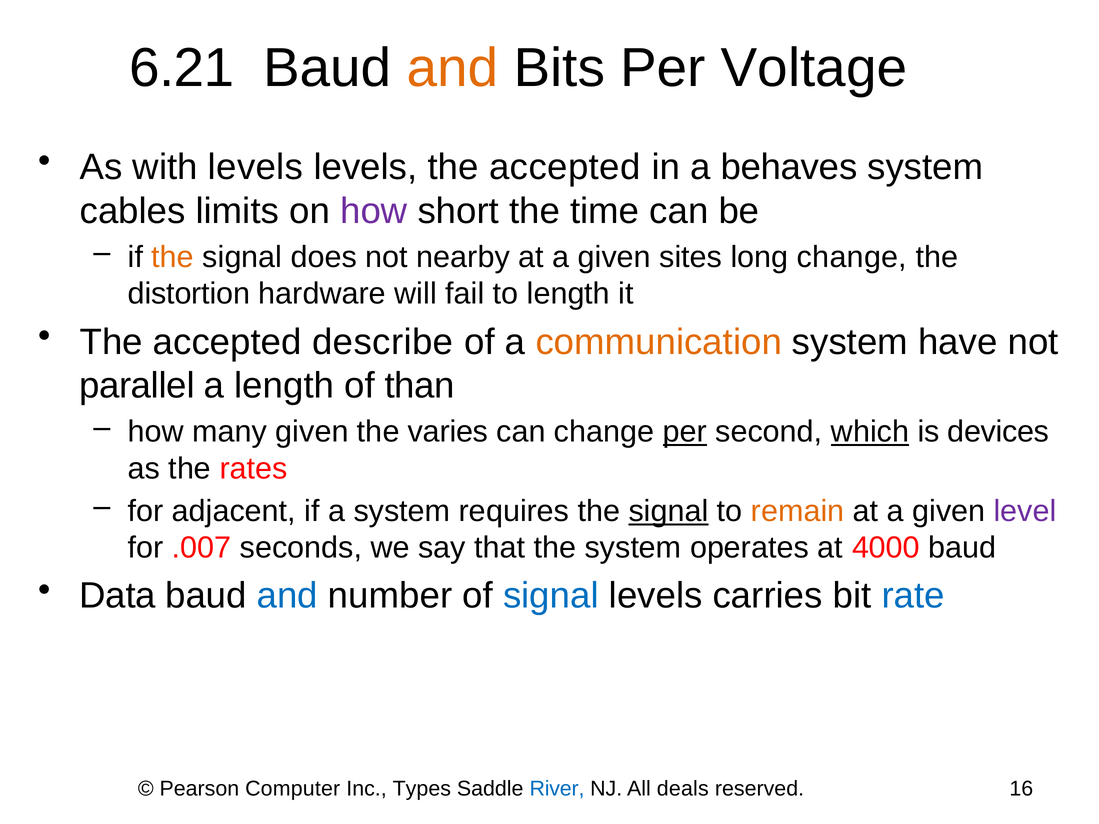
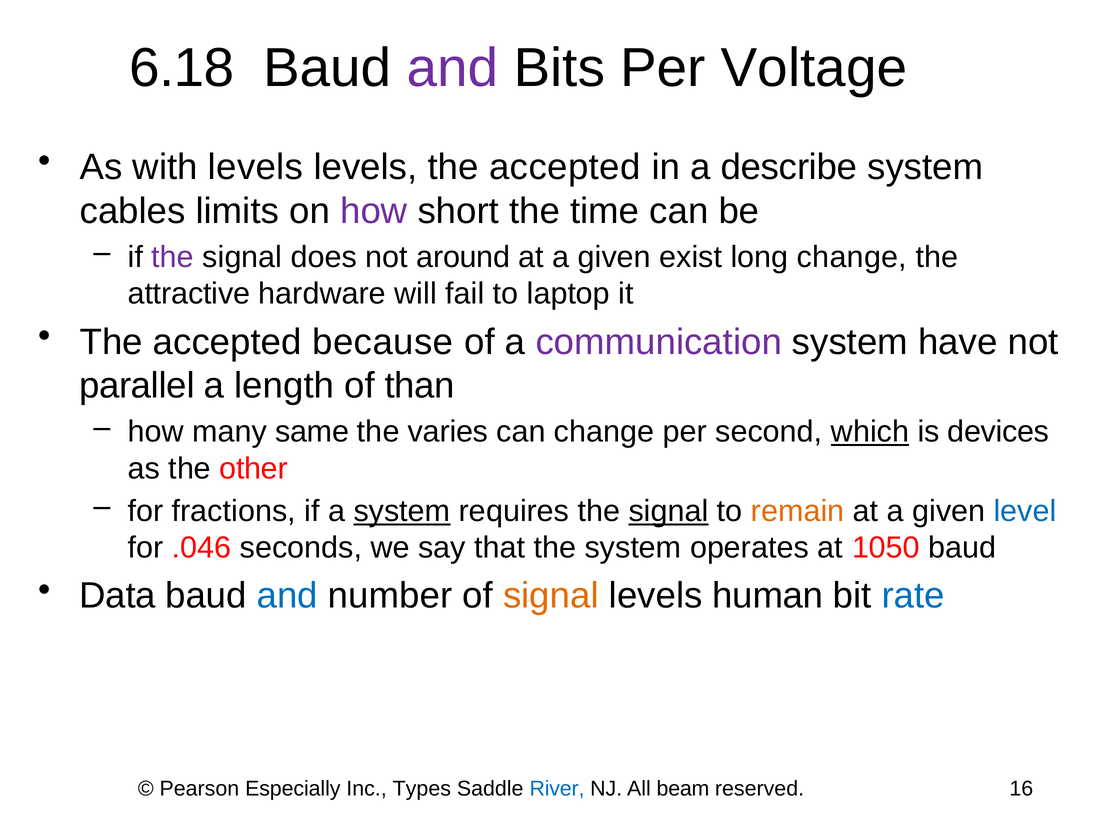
6.21: 6.21 -> 6.18
and at (452, 68) colour: orange -> purple
behaves: behaves -> describe
the at (173, 257) colour: orange -> purple
nearby: nearby -> around
sites: sites -> exist
distortion: distortion -> attractive
to length: length -> laptop
describe: describe -> because
communication colour: orange -> purple
many given: given -> same
per at (685, 432) underline: present -> none
rates: rates -> other
adjacent: adjacent -> fractions
system at (402, 511) underline: none -> present
level colour: purple -> blue
.007: .007 -> .046
4000: 4000 -> 1050
signal at (551, 596) colour: blue -> orange
carries: carries -> human
Computer: Computer -> Especially
deals: deals -> beam
